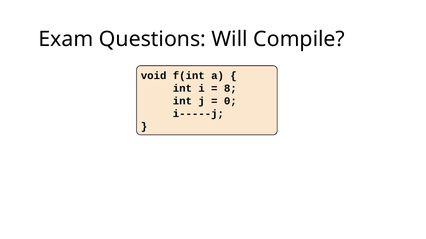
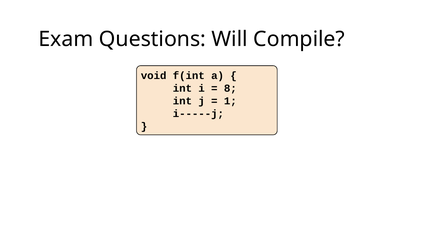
0: 0 -> 1
